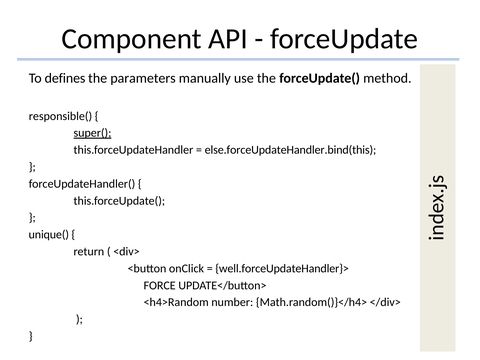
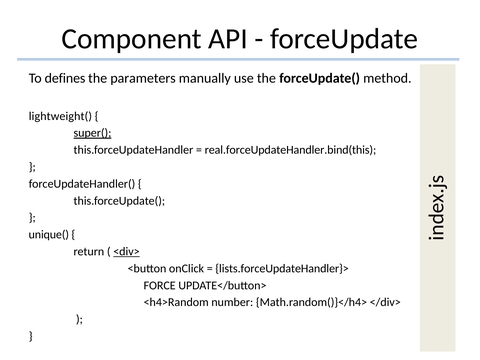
responsible(: responsible( -> lightweight(
else.forceUpdateHandler.bind(this: else.forceUpdateHandler.bind(this -> real.forceUpdateHandler.bind(this
<div> underline: none -> present
well.forceUpdateHandler}>: well.forceUpdateHandler}> -> lists.forceUpdateHandler}>
